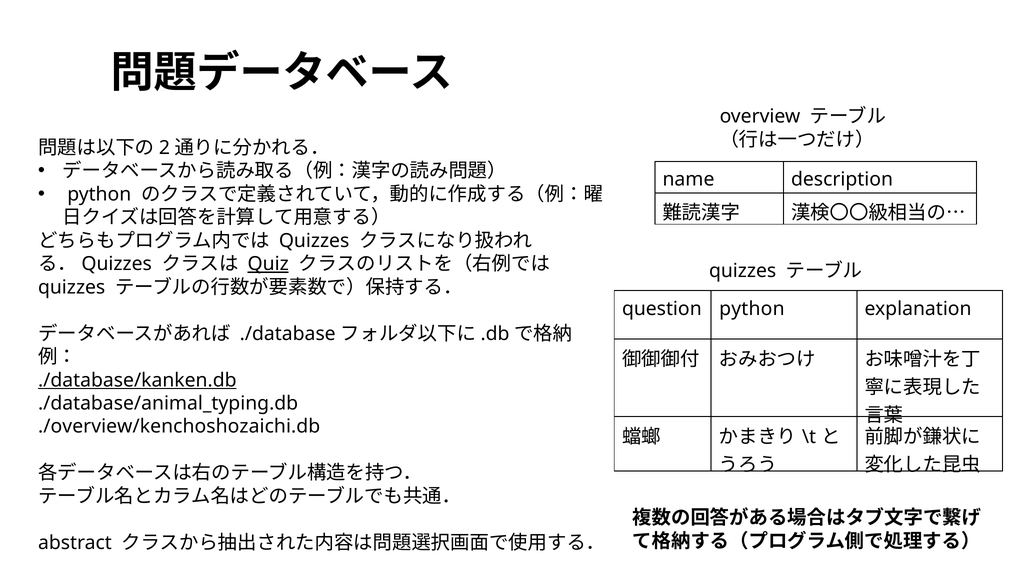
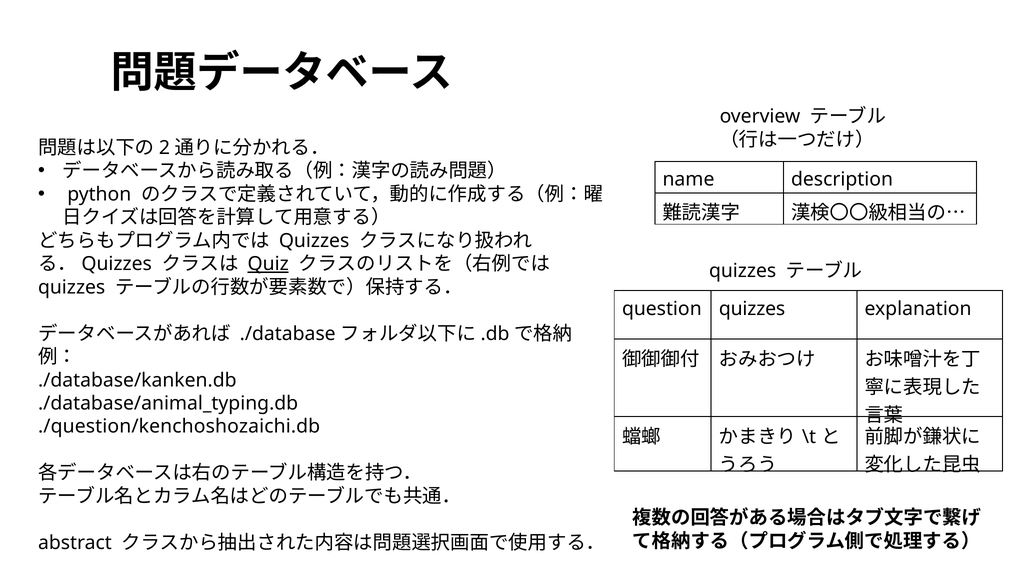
question python: python -> quizzes
./database/kanken.db underline: present -> none
./overview/kenchoshozaichi.db: ./overview/kenchoshozaichi.db -> ./question/kenchoshozaichi.db
